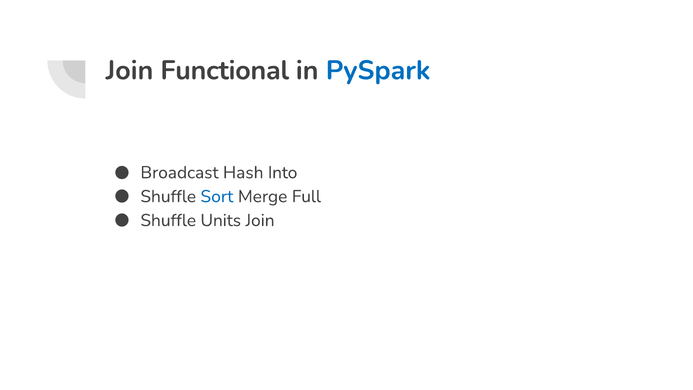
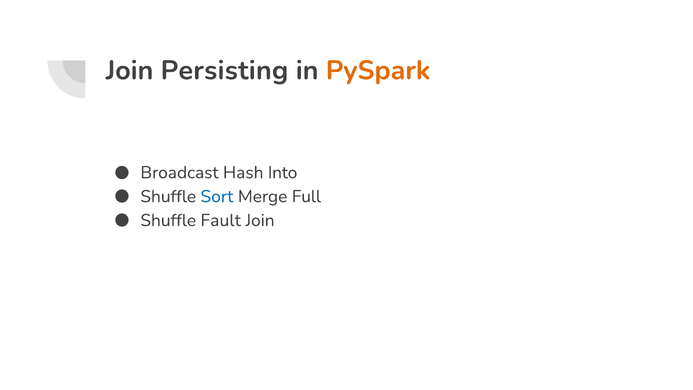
Functional: Functional -> Persisting
PySpark colour: blue -> orange
Units: Units -> Fault
